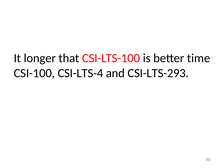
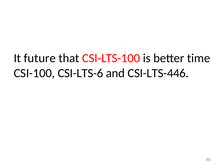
longer: longer -> future
CSI-LTS-4: CSI-LTS-4 -> CSI-LTS-6
CSI-LTS-293: CSI-LTS-293 -> CSI-LTS-446
